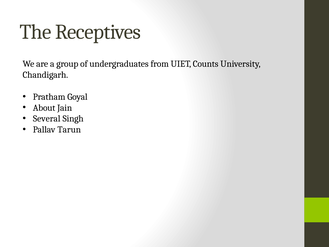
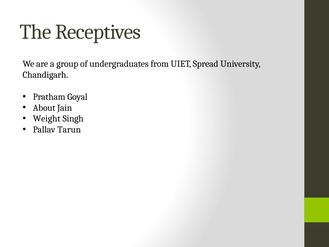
Counts: Counts -> Spread
Several: Several -> Weight
